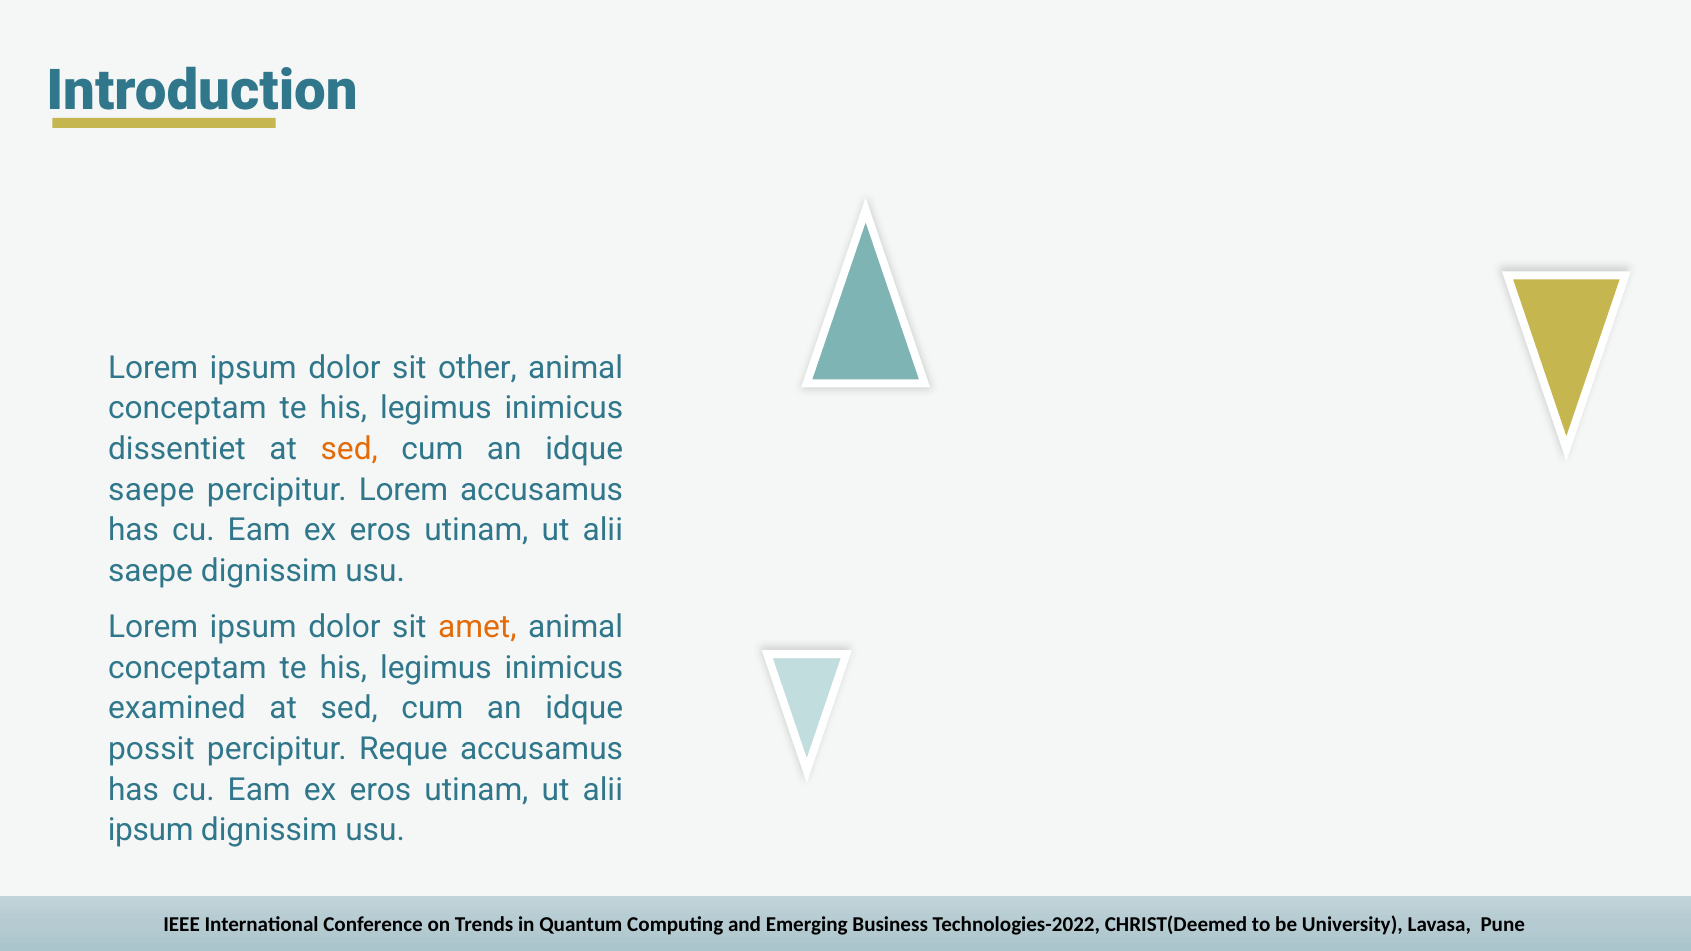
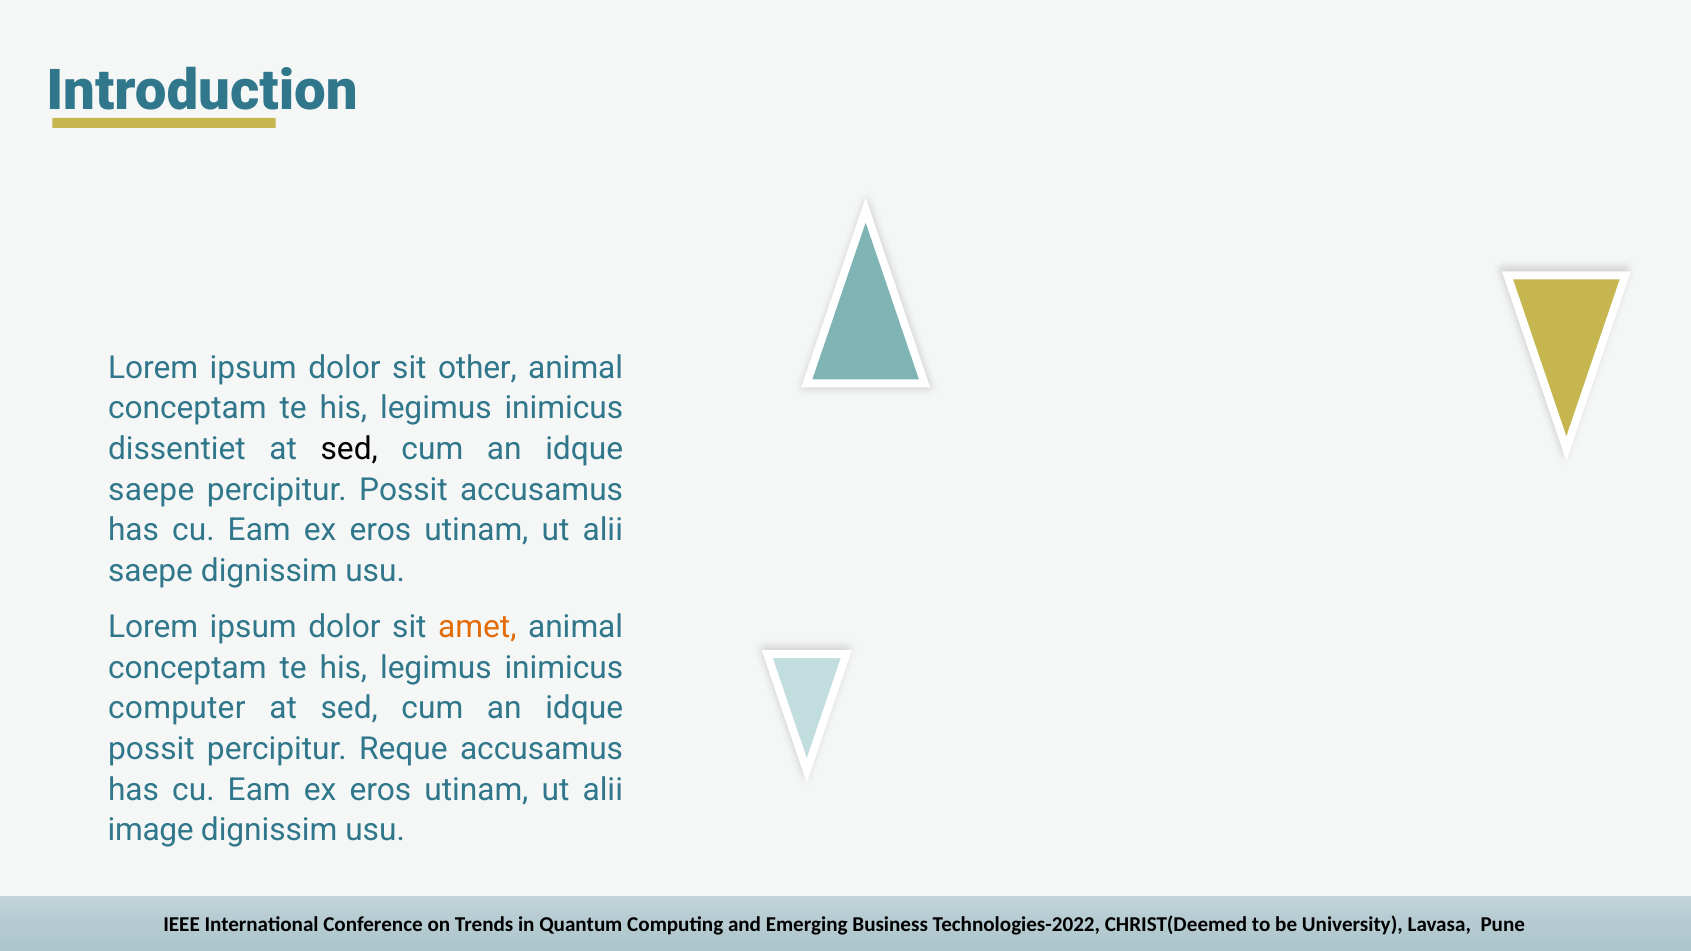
sed at (349, 449) colour: orange -> black
percipitur Lorem: Lorem -> Possit
examined: examined -> computer
ipsum at (151, 830): ipsum -> image
